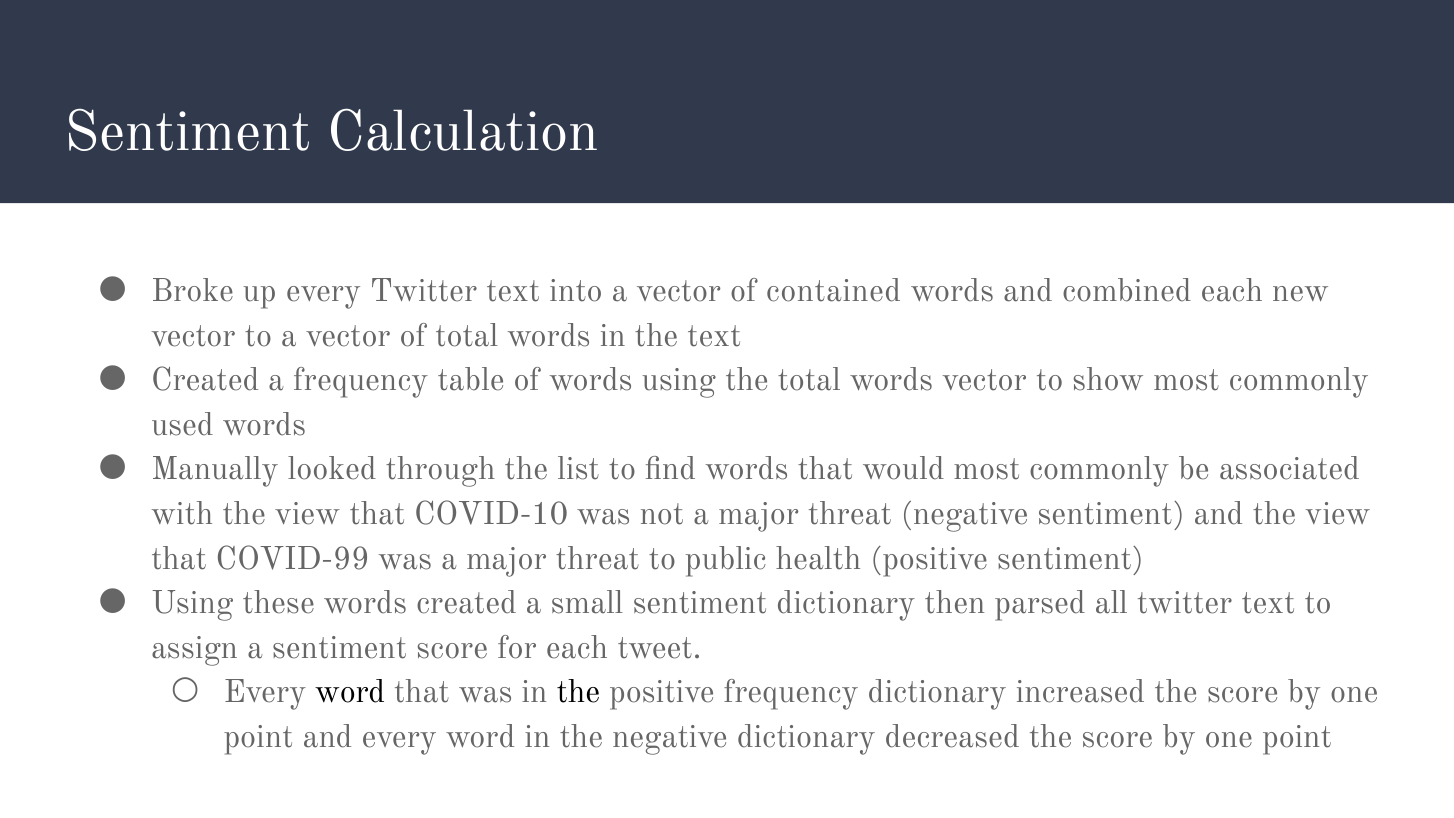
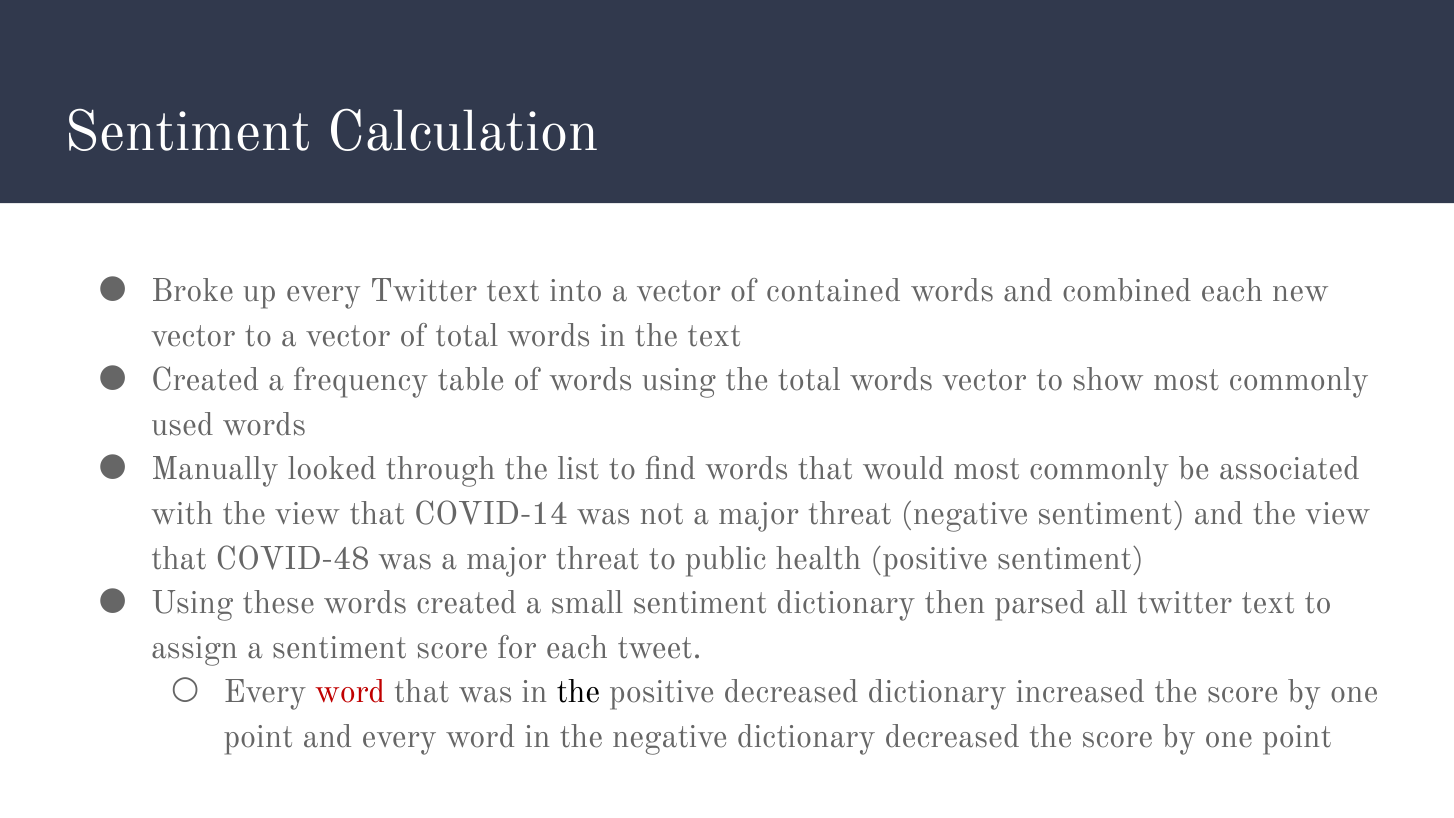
COVID-10: COVID-10 -> COVID-14
COVID-99: COVID-99 -> COVID-48
word at (350, 692) colour: black -> red
positive frequency: frequency -> decreased
